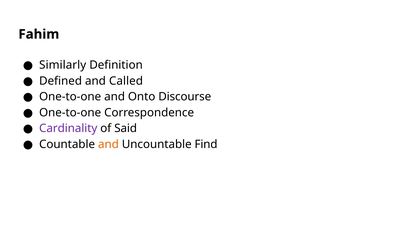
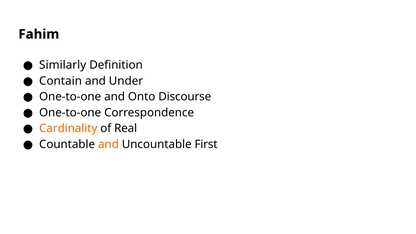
Defined: Defined -> Contain
Called: Called -> Under
Cardinality colour: purple -> orange
Said: Said -> Real
Find: Find -> First
